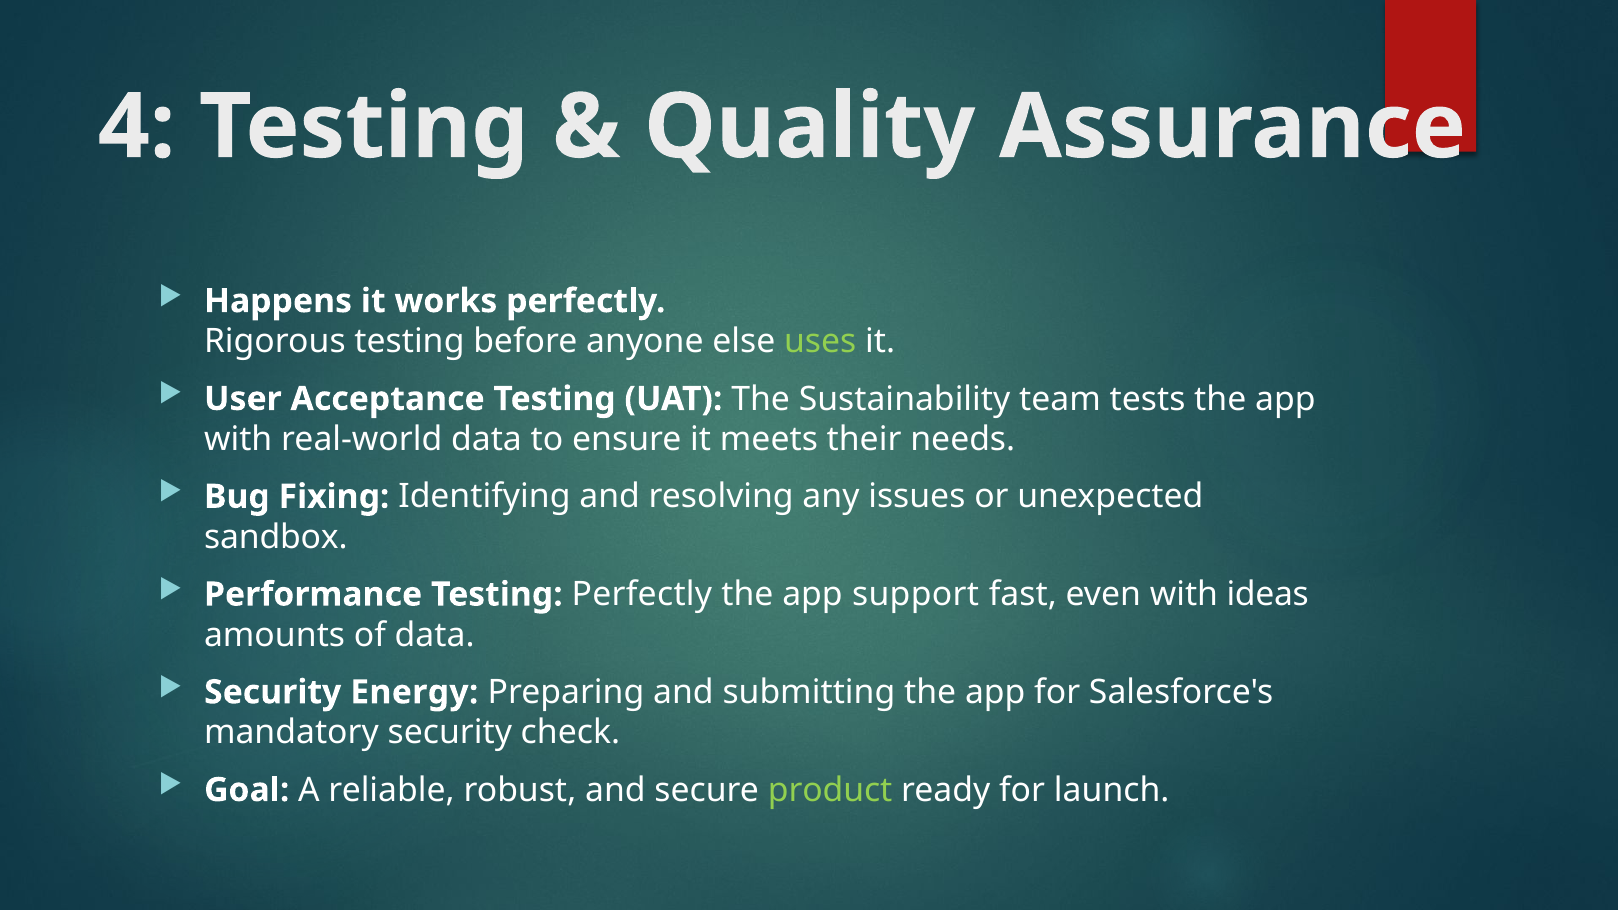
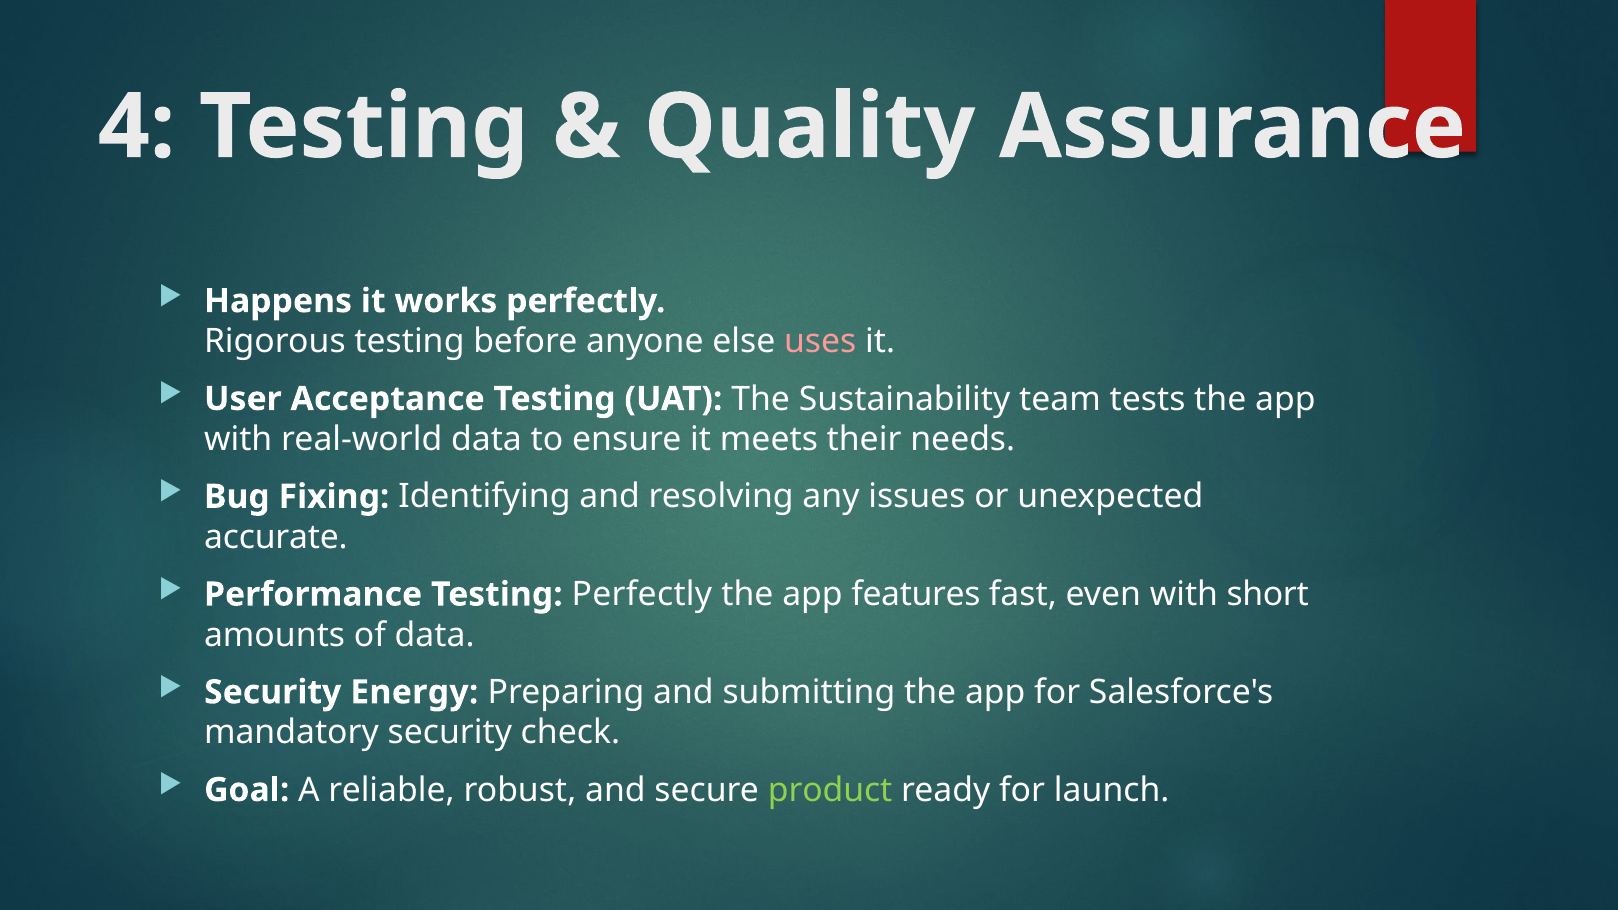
uses colour: light green -> pink
sandbox: sandbox -> accurate
support: support -> features
ideas: ideas -> short
